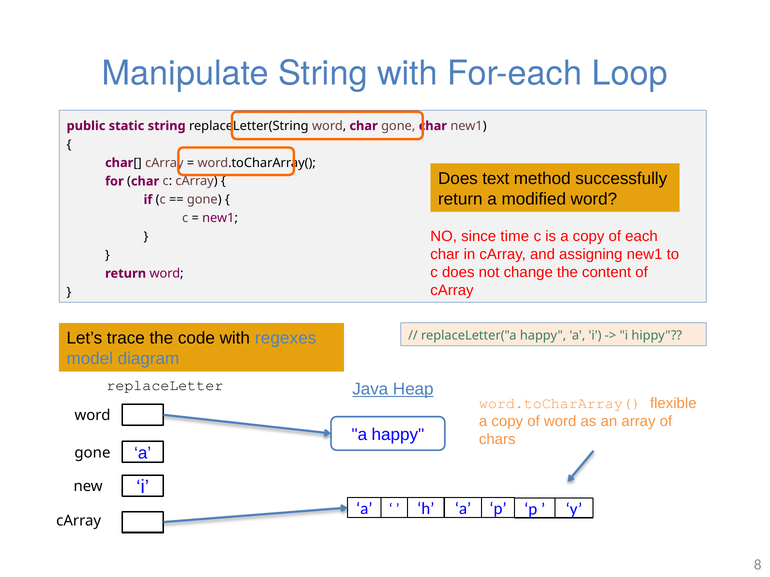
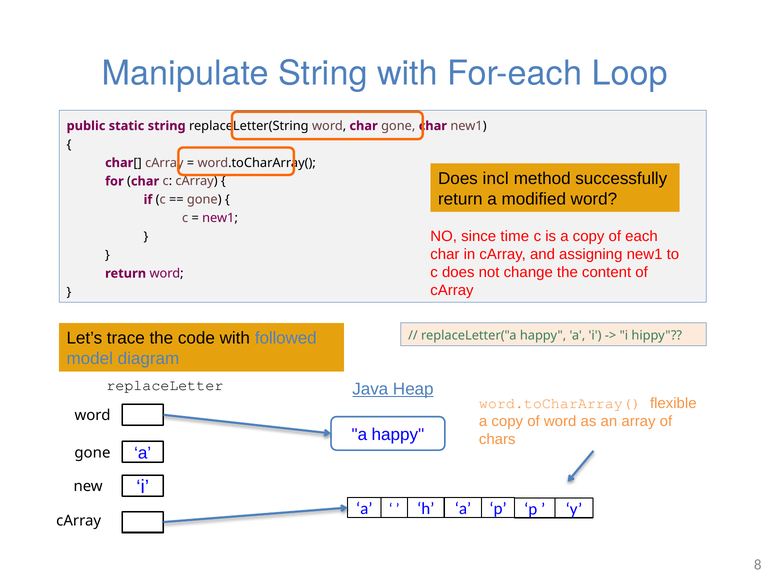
text: text -> incl
regexes: regexes -> followed
